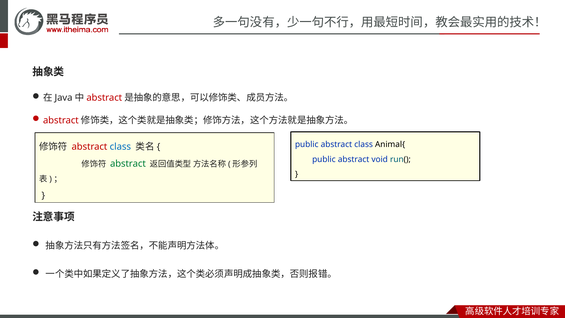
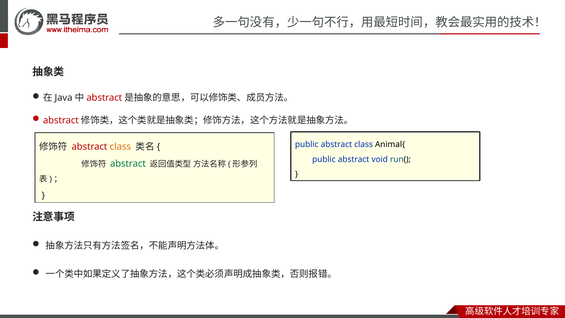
class at (120, 147) colour: blue -> orange
